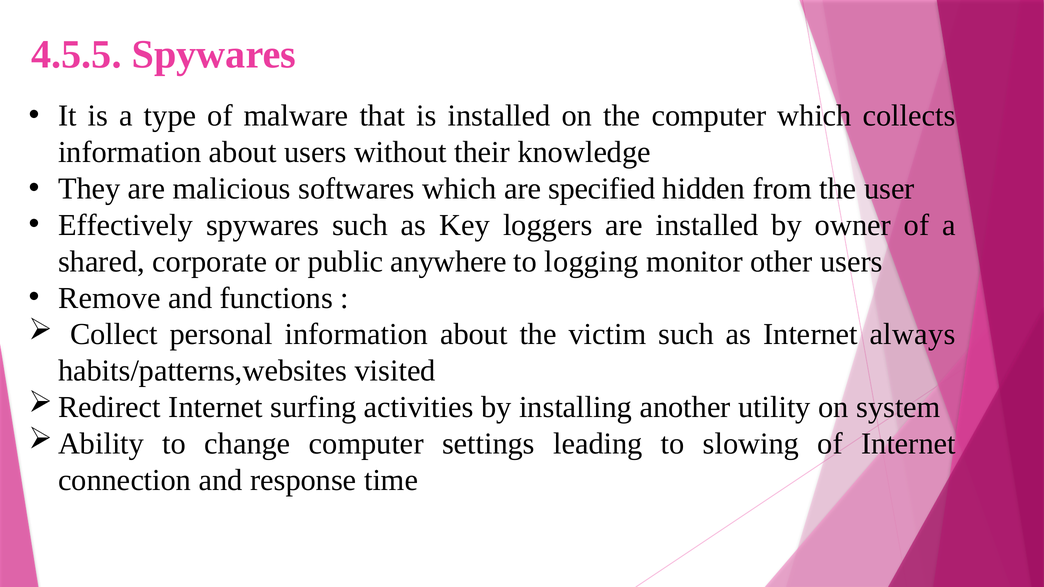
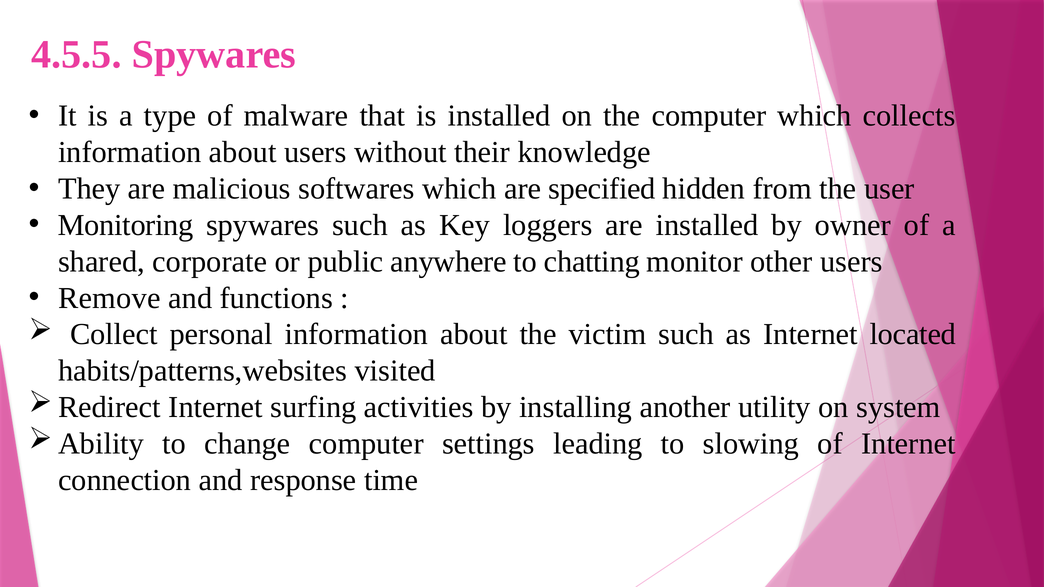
Effectively: Effectively -> Monitoring
logging: logging -> chatting
always: always -> located
